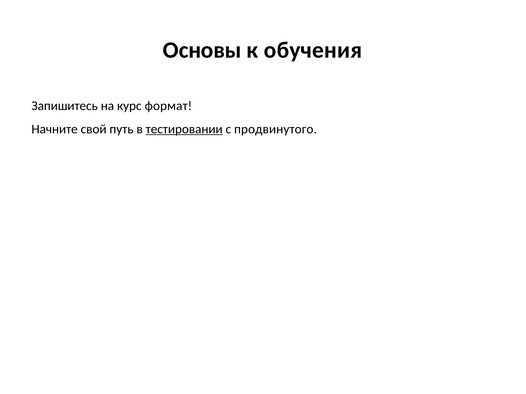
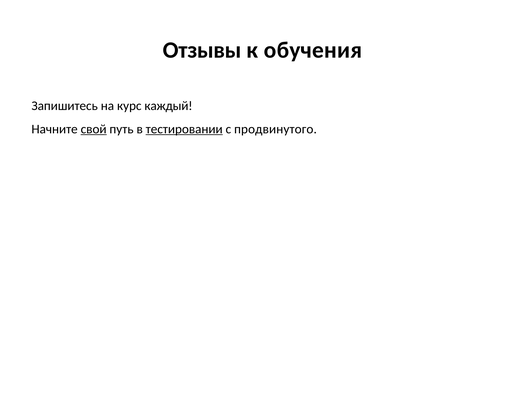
Основы: Основы -> Отзывы
формат: формат -> каждый
свой underline: none -> present
